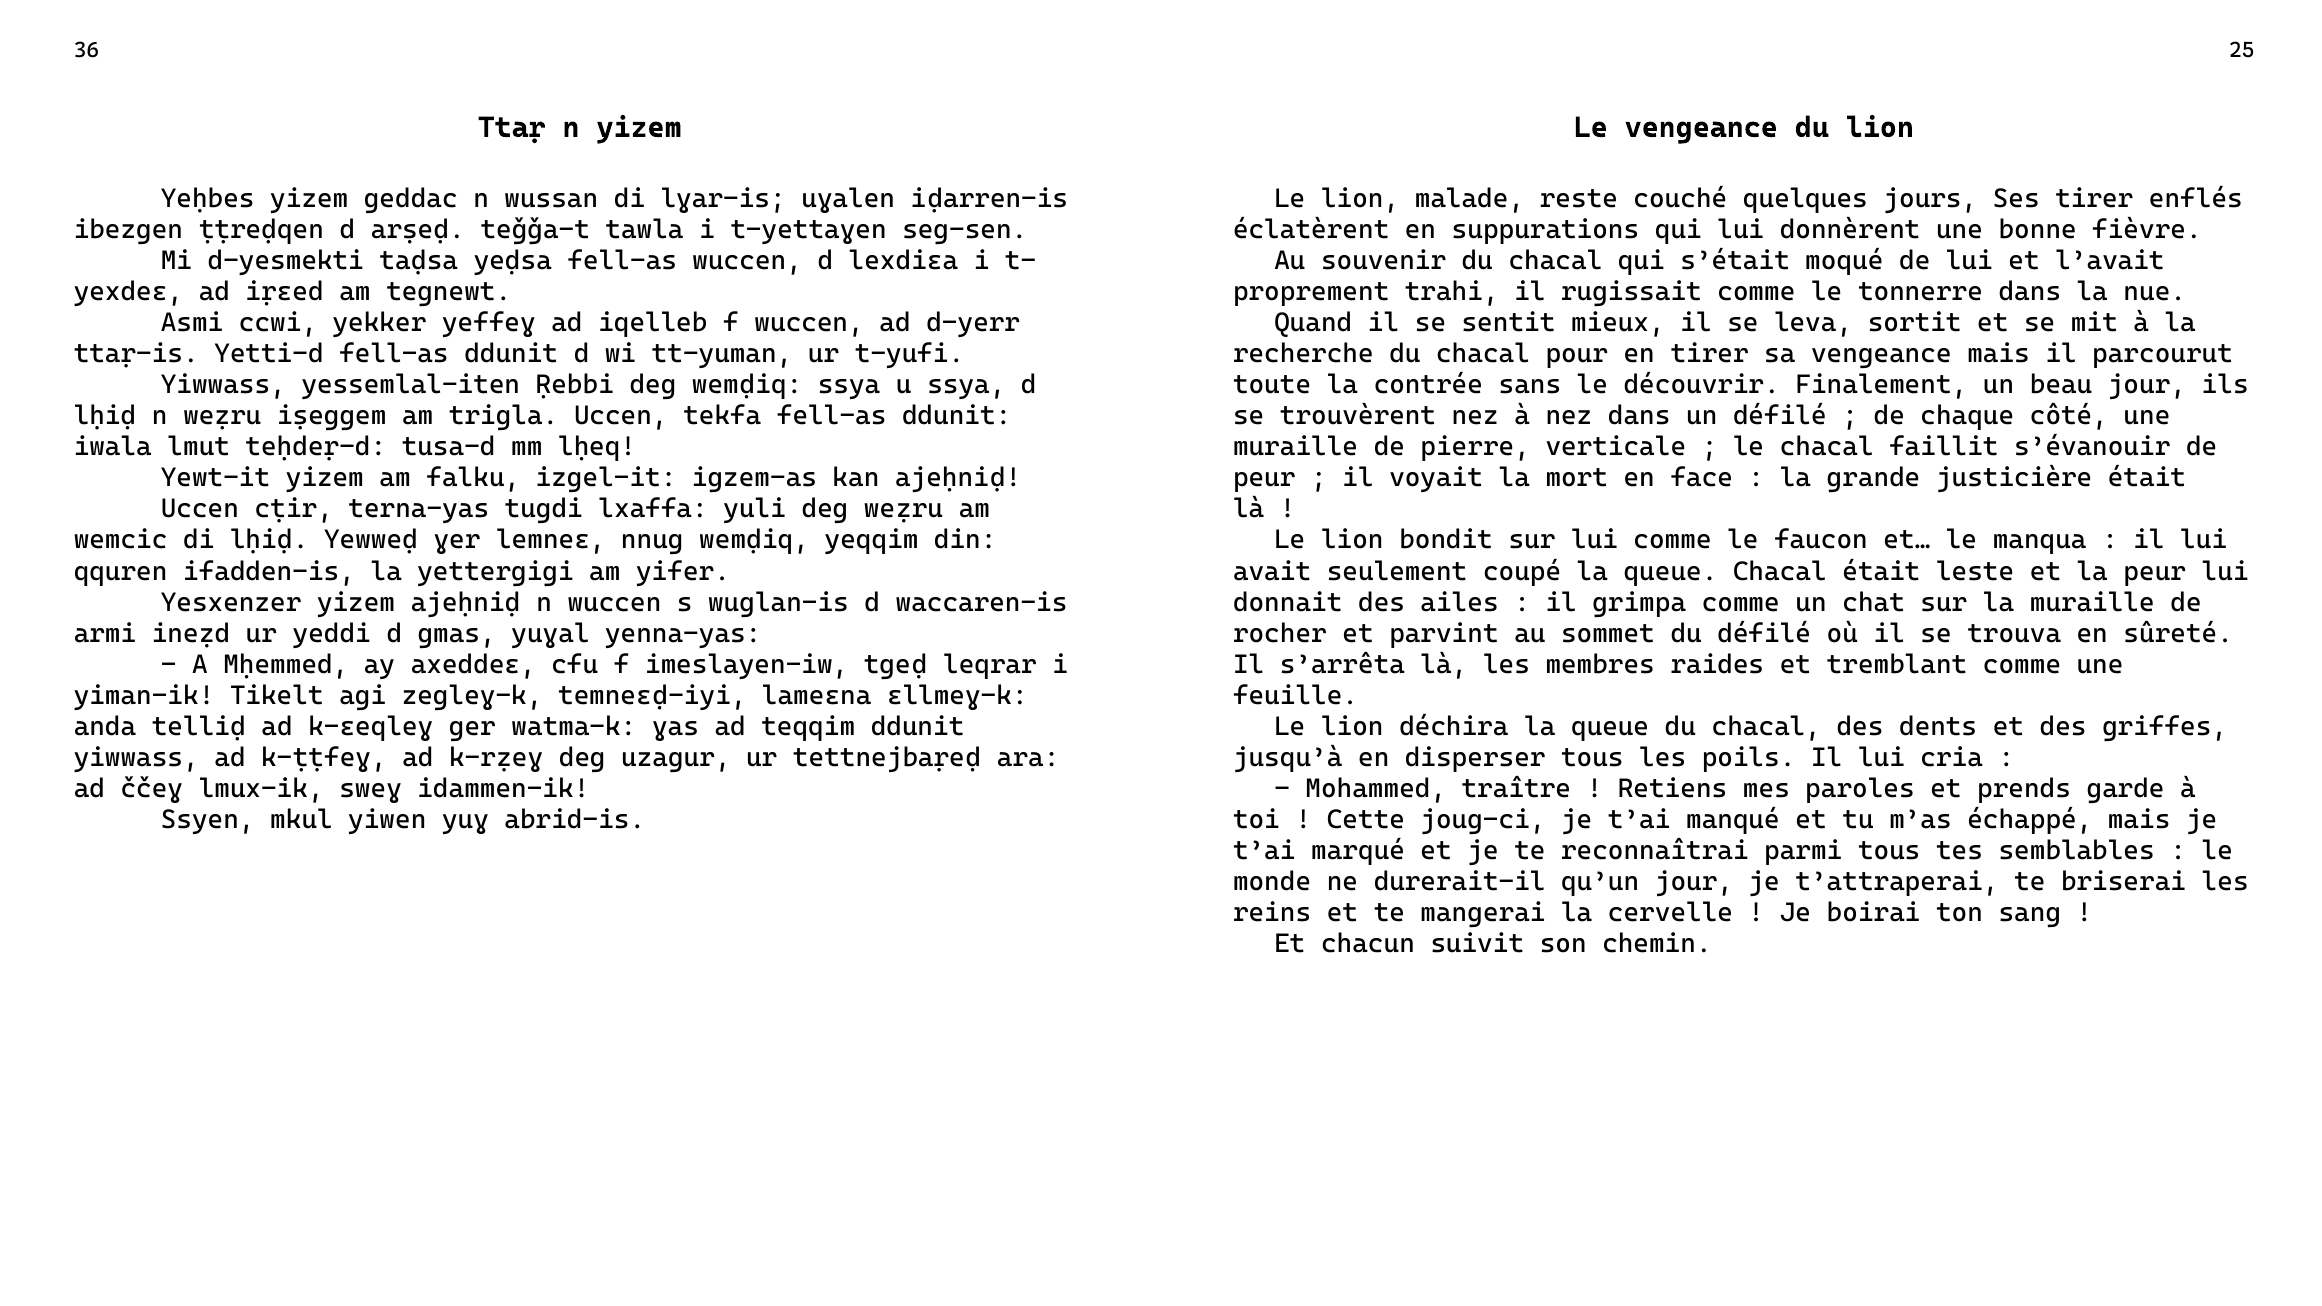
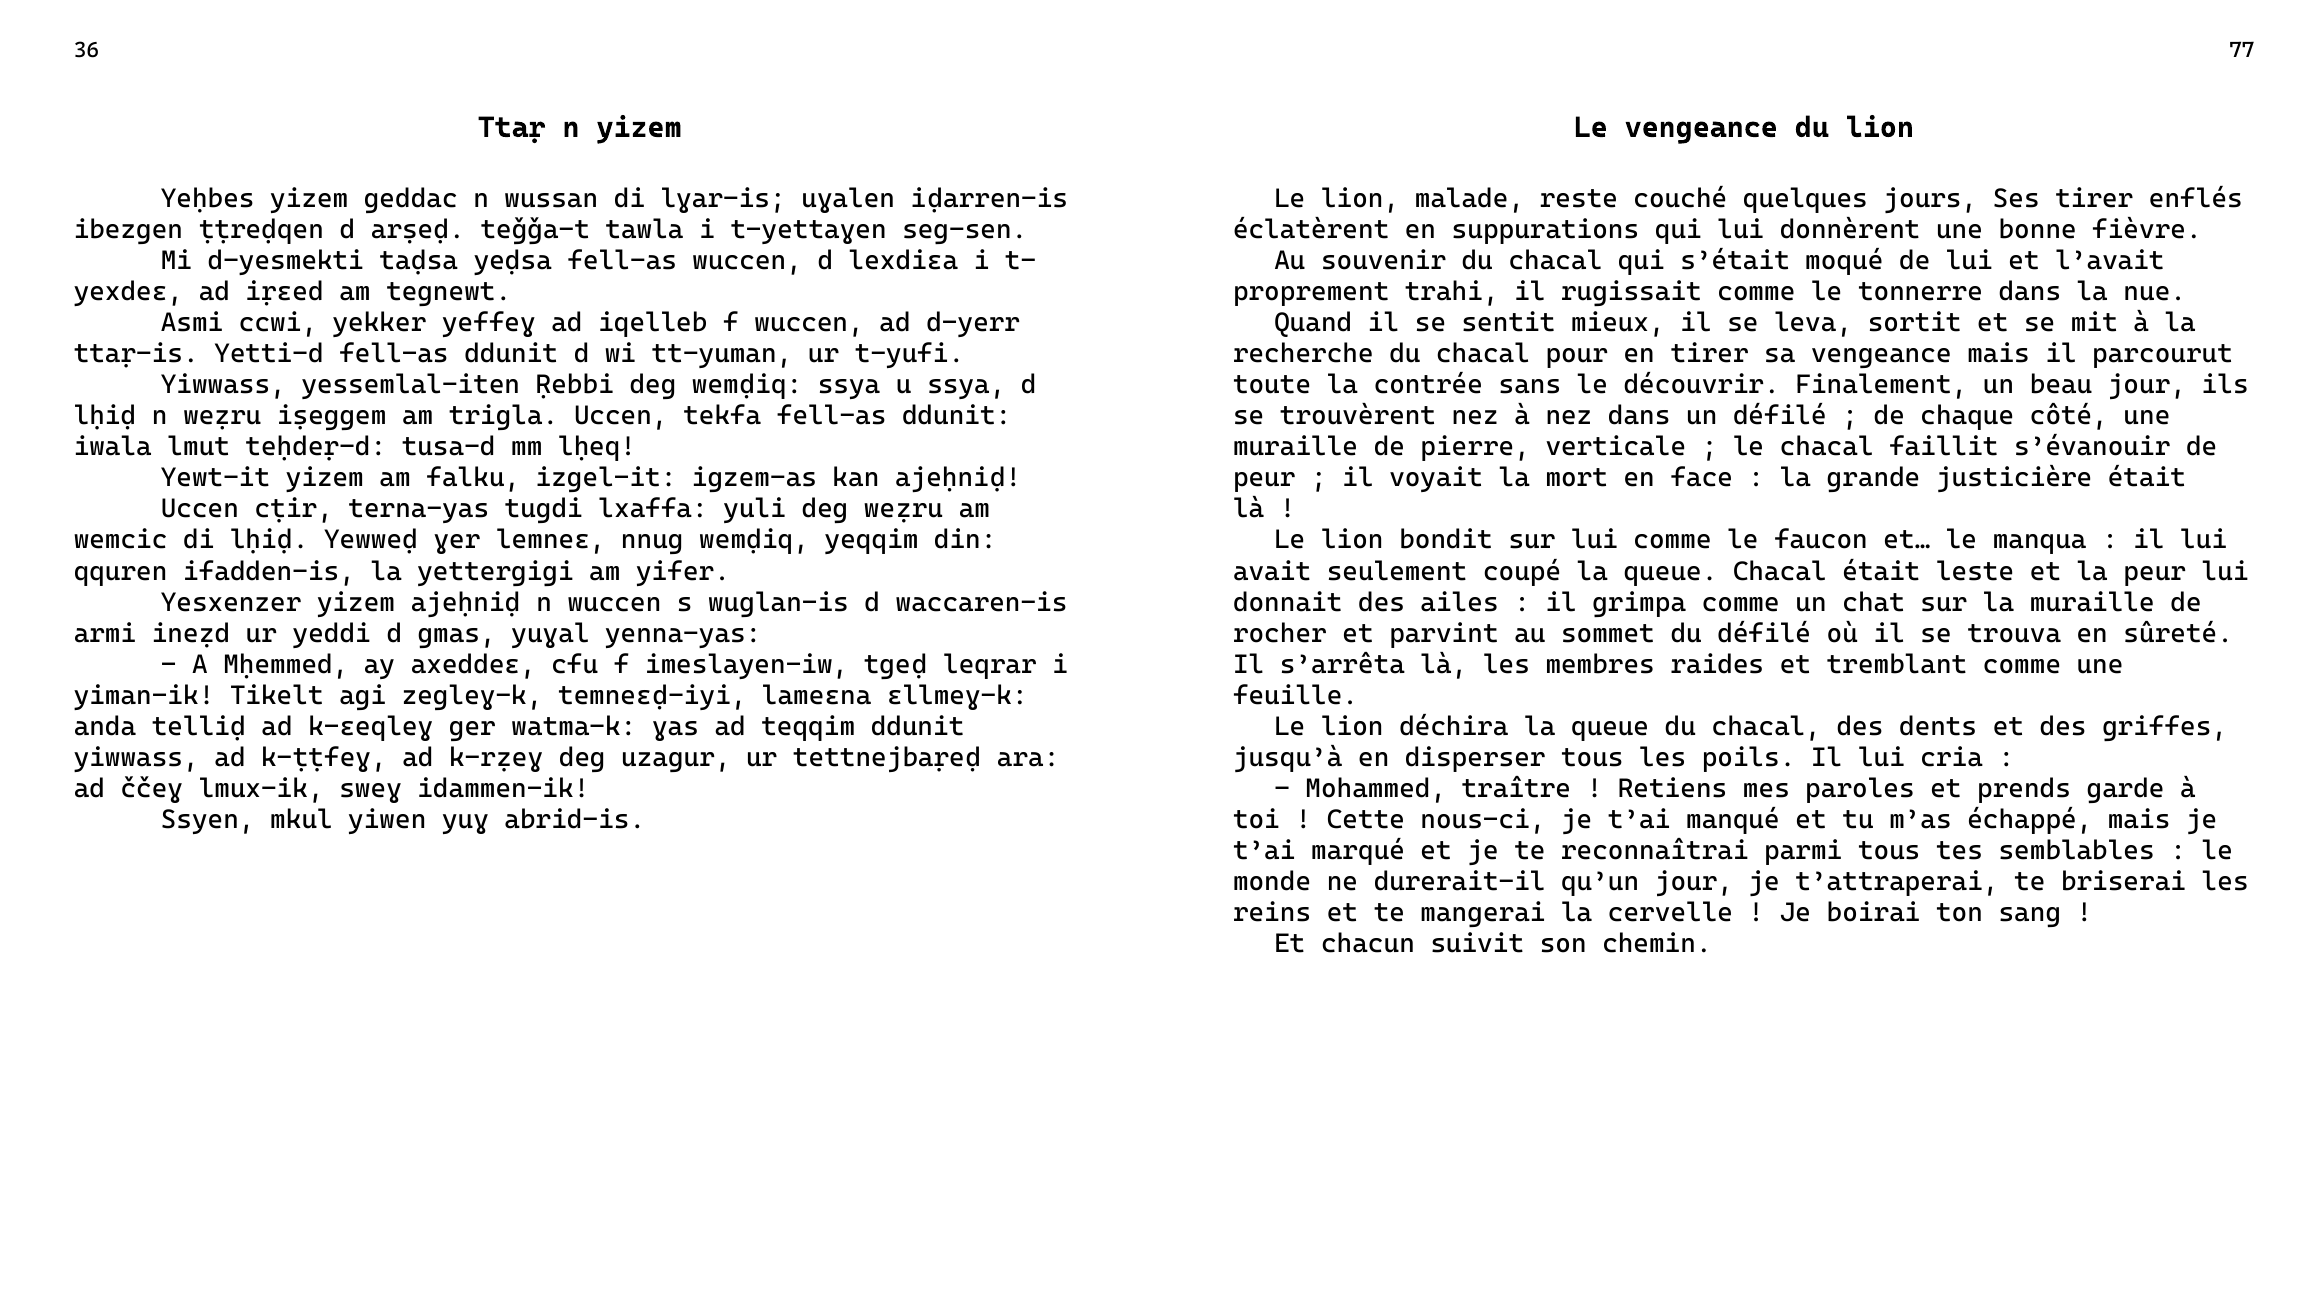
25: 25 -> 77
joug-ci: joug-ci -> nous-ci
